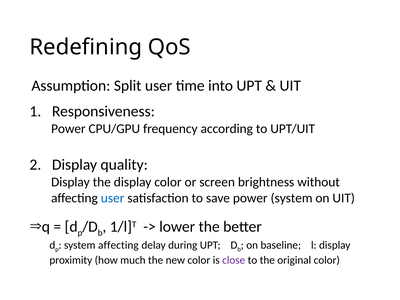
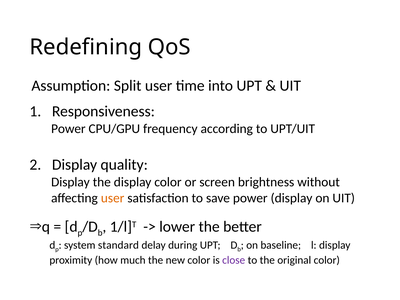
user at (113, 198) colour: blue -> orange
power system: system -> display
system affecting: affecting -> standard
